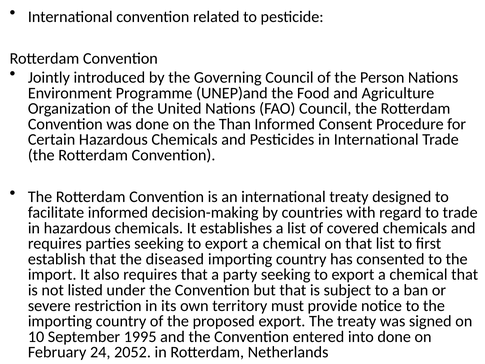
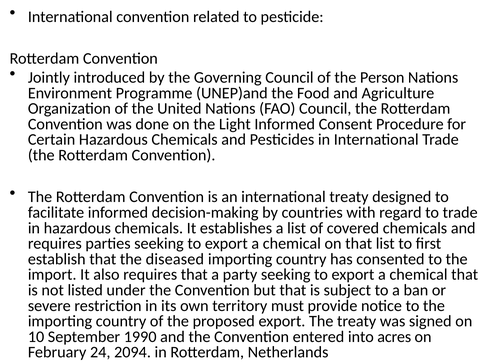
Than: Than -> Light
1995: 1995 -> 1990
into done: done -> acres
2052: 2052 -> 2094
